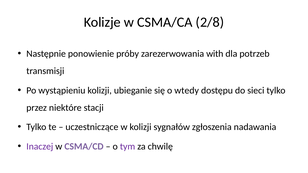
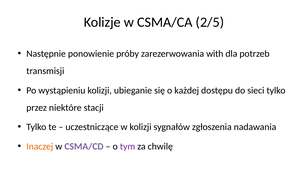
2/8: 2/8 -> 2/5
wtedy: wtedy -> każdej
Inaczej colour: purple -> orange
